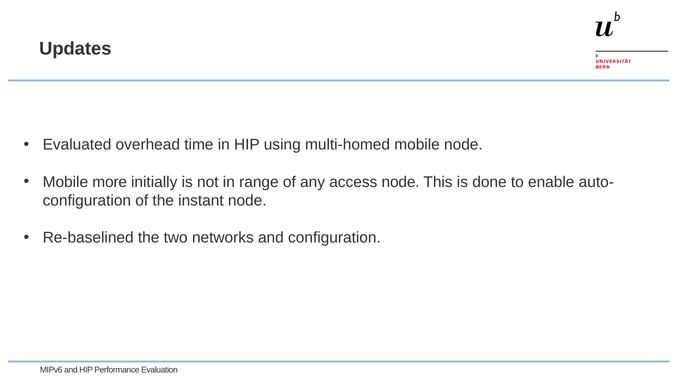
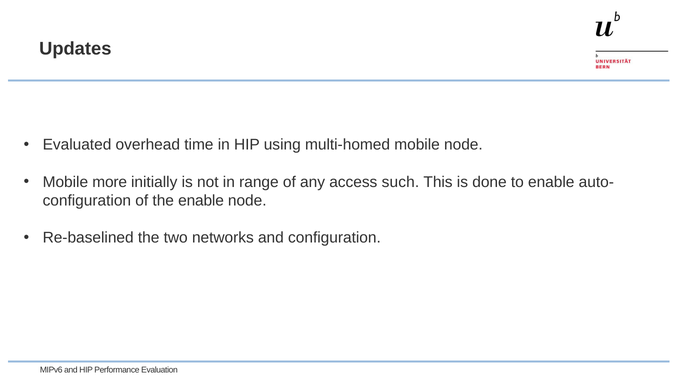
access node: node -> such
the instant: instant -> enable
